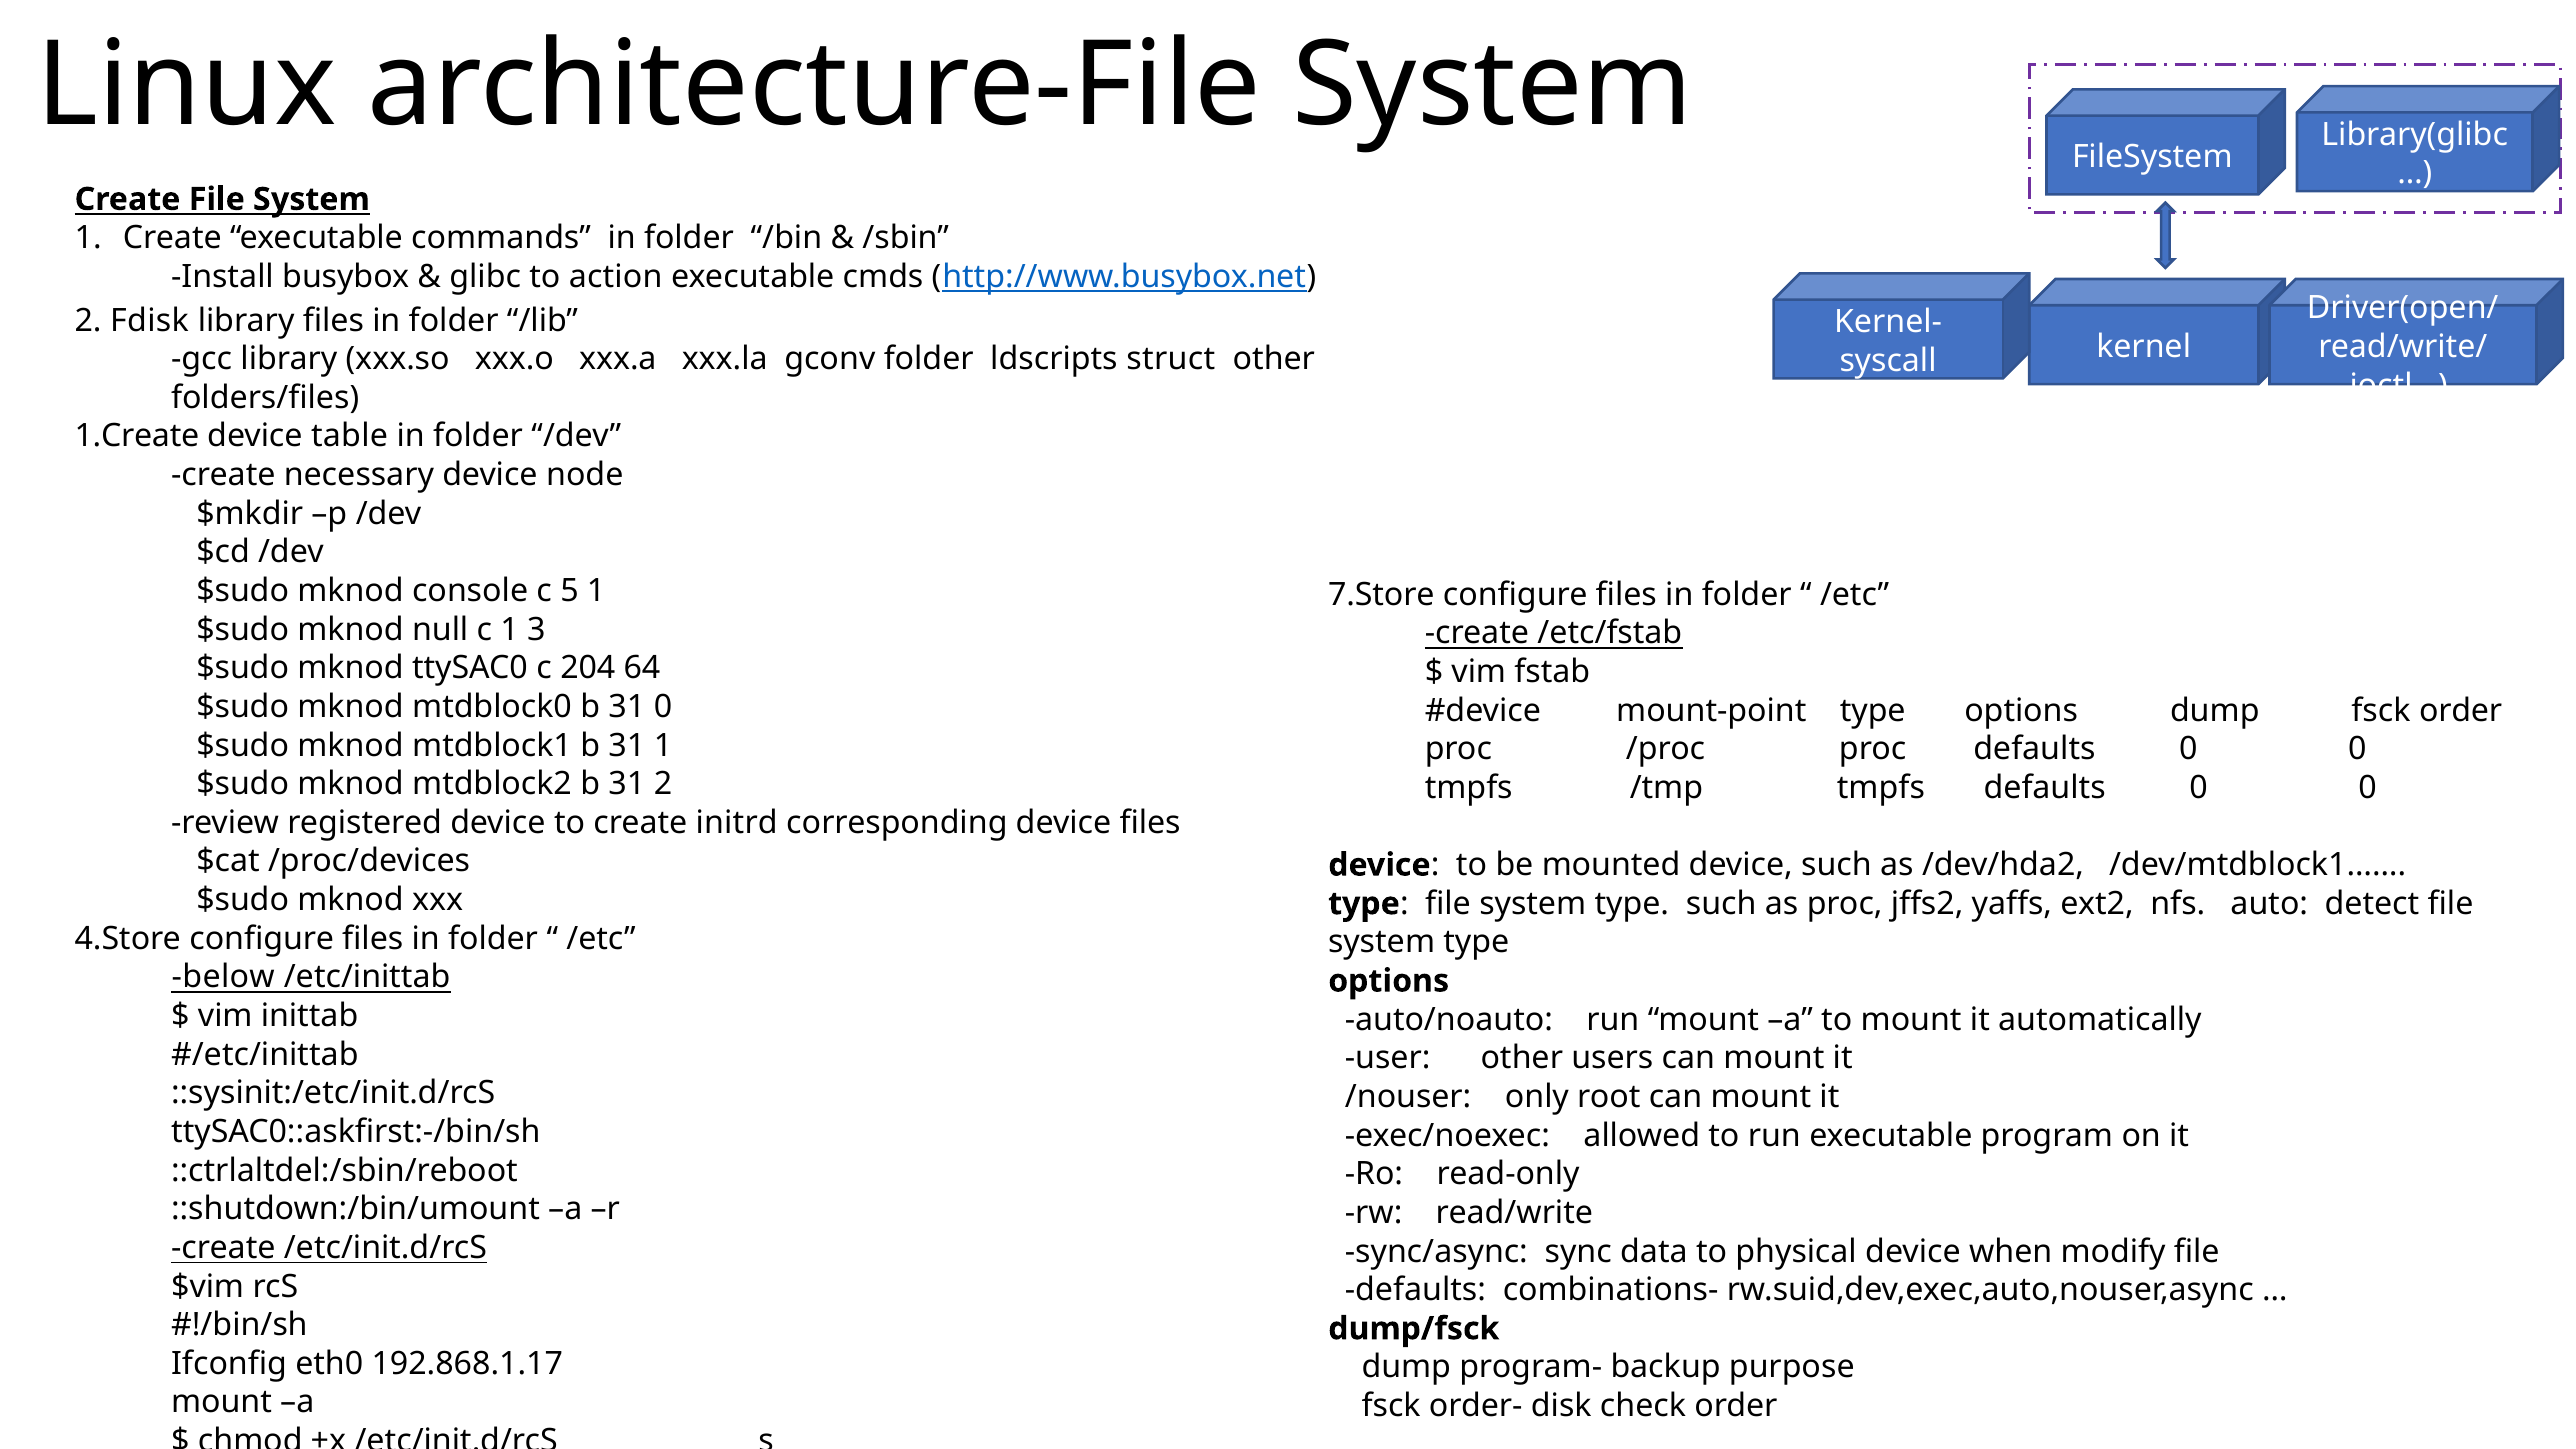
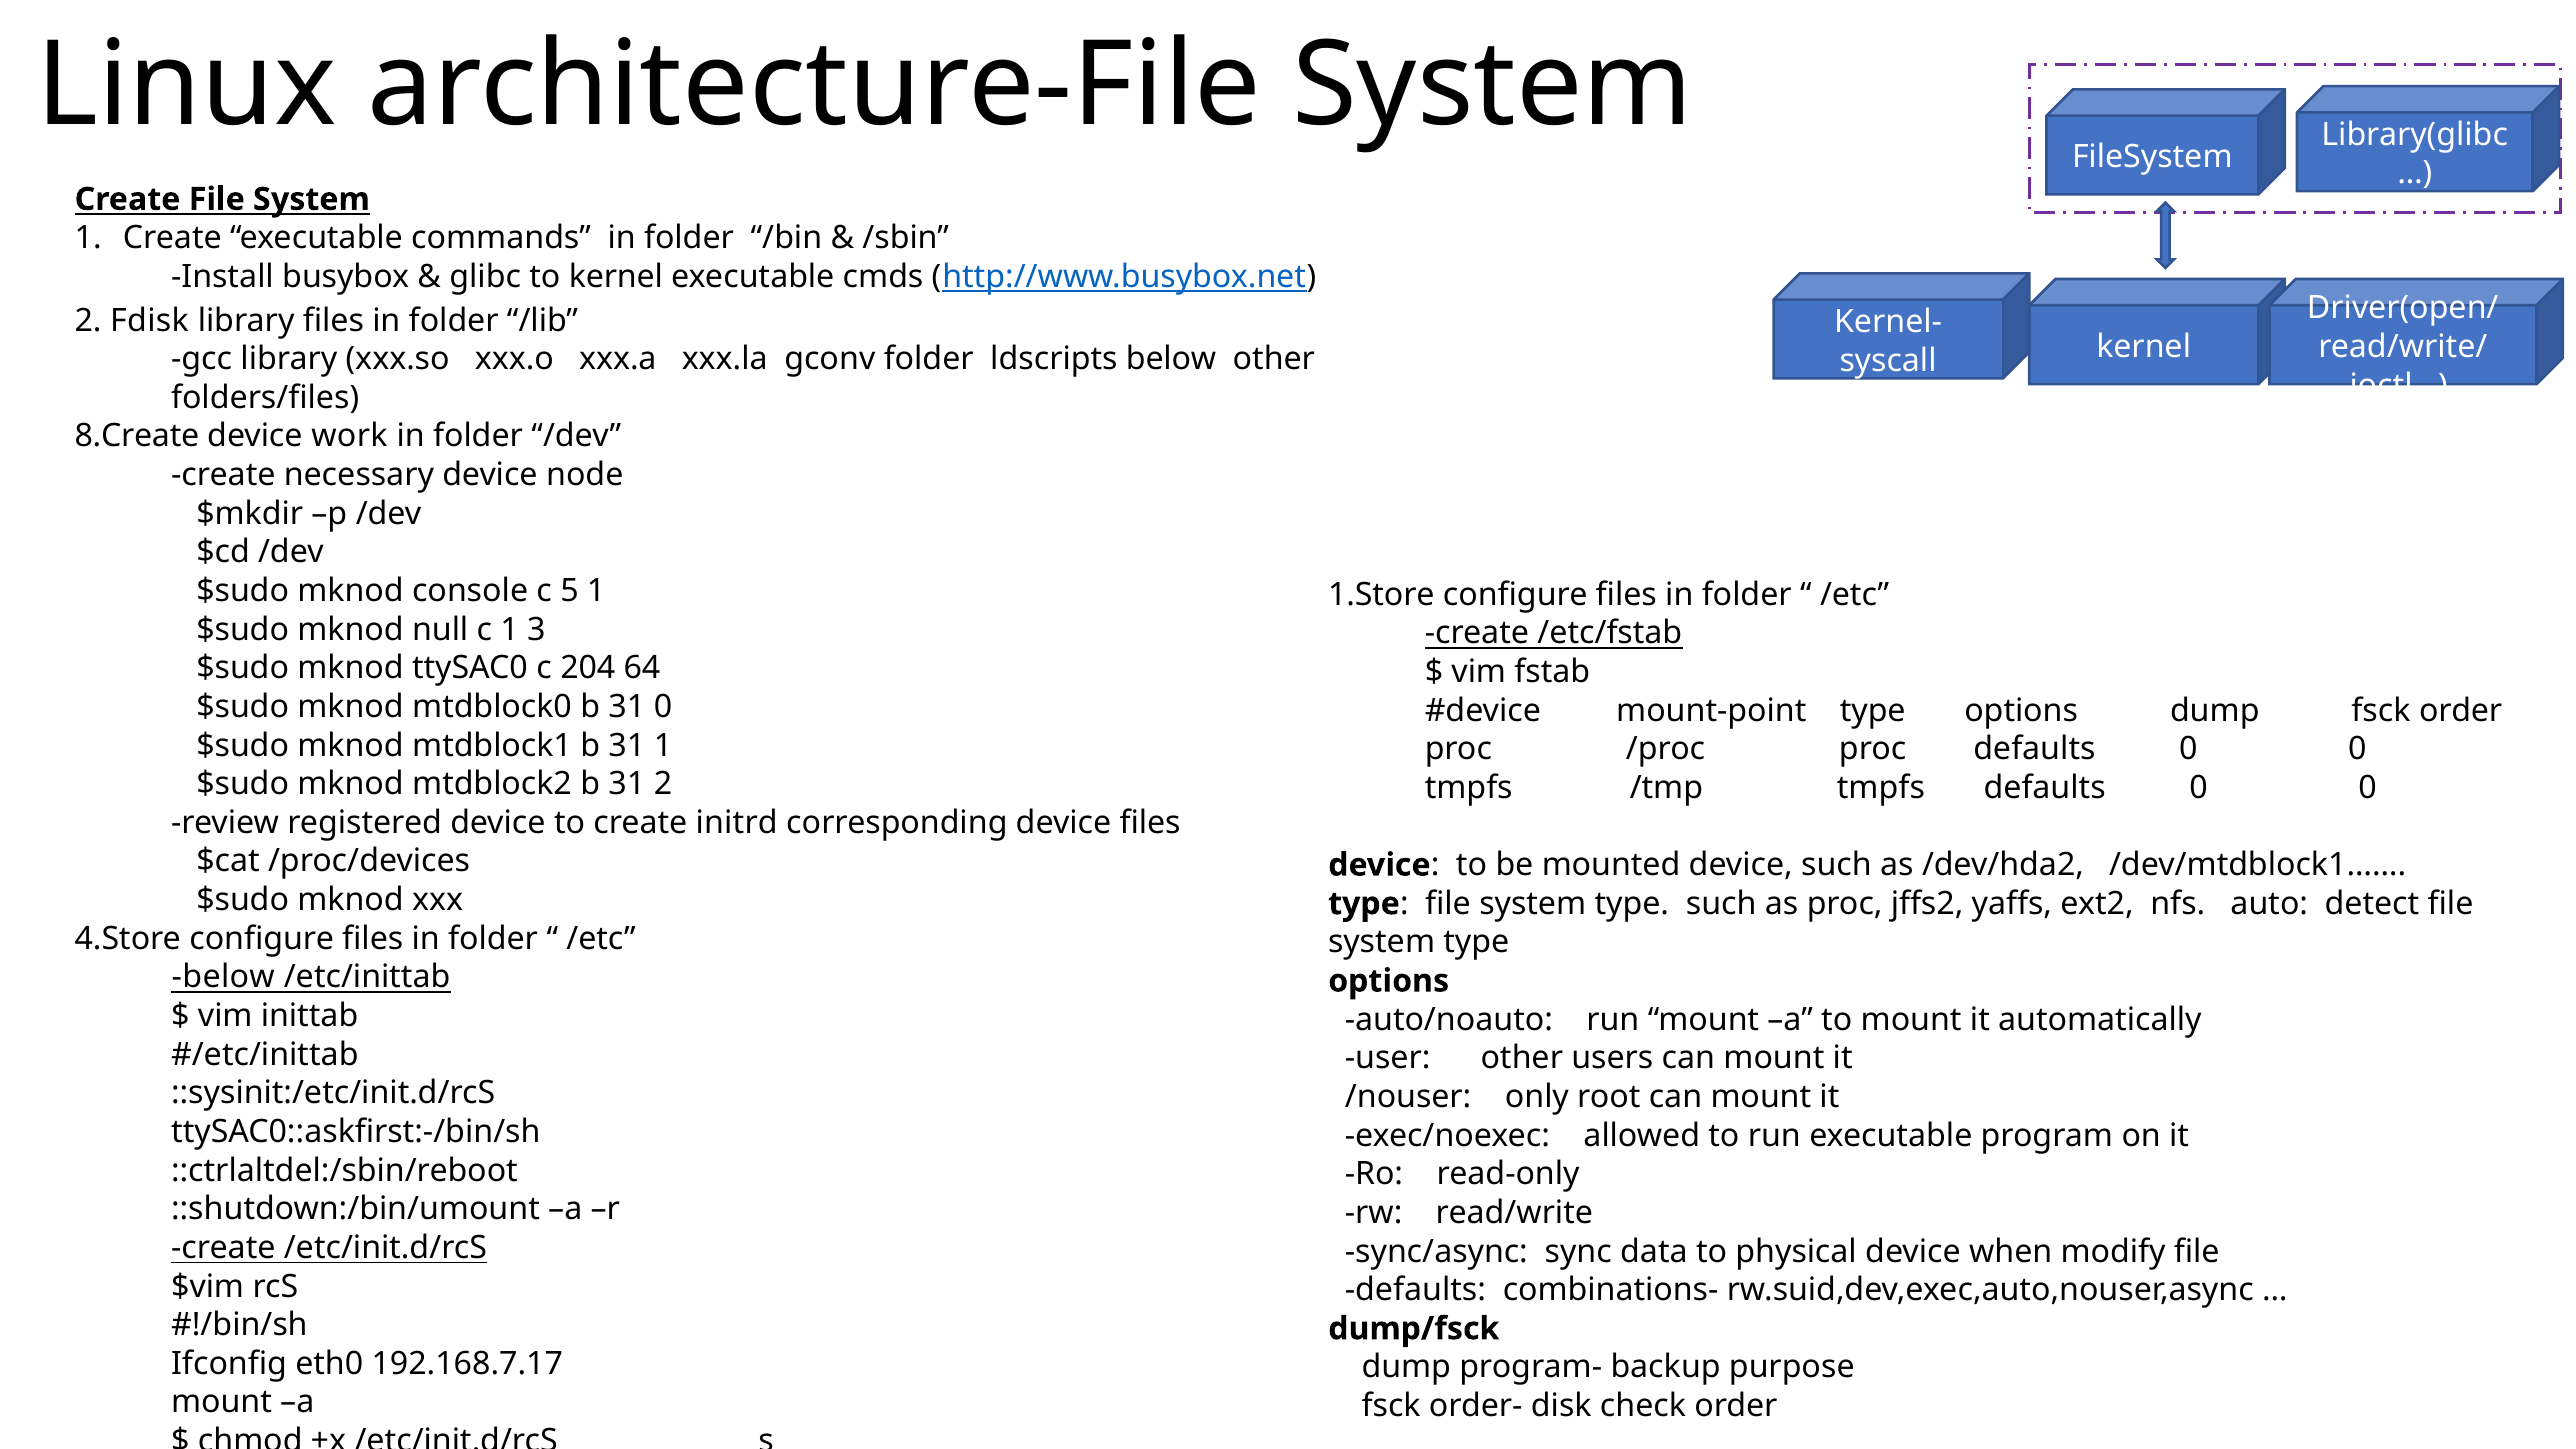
to action: action -> kernel
ldscripts struct: struct -> below
1.Create: 1.Create -> 8.Create
table: table -> work
7.Store: 7.Store -> 1.Store
192.868.1.17: 192.868.1.17 -> 192.168.7.17
